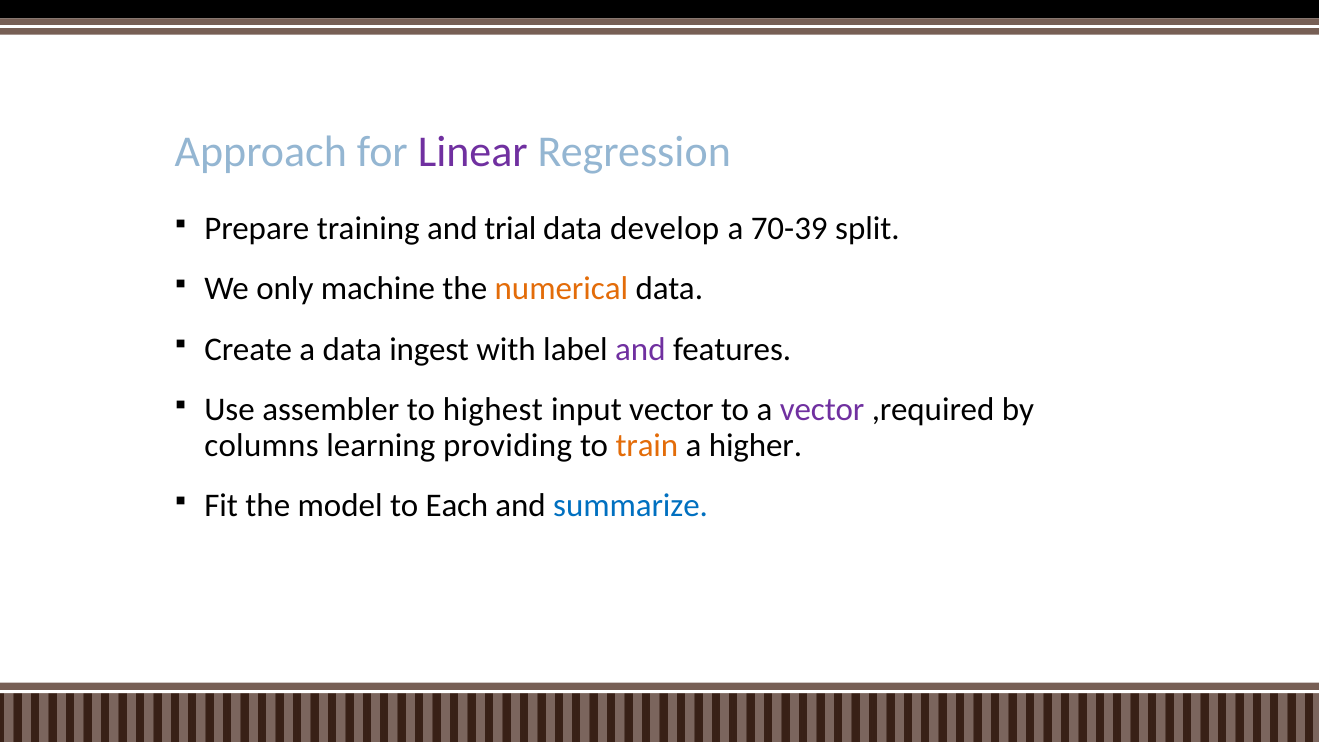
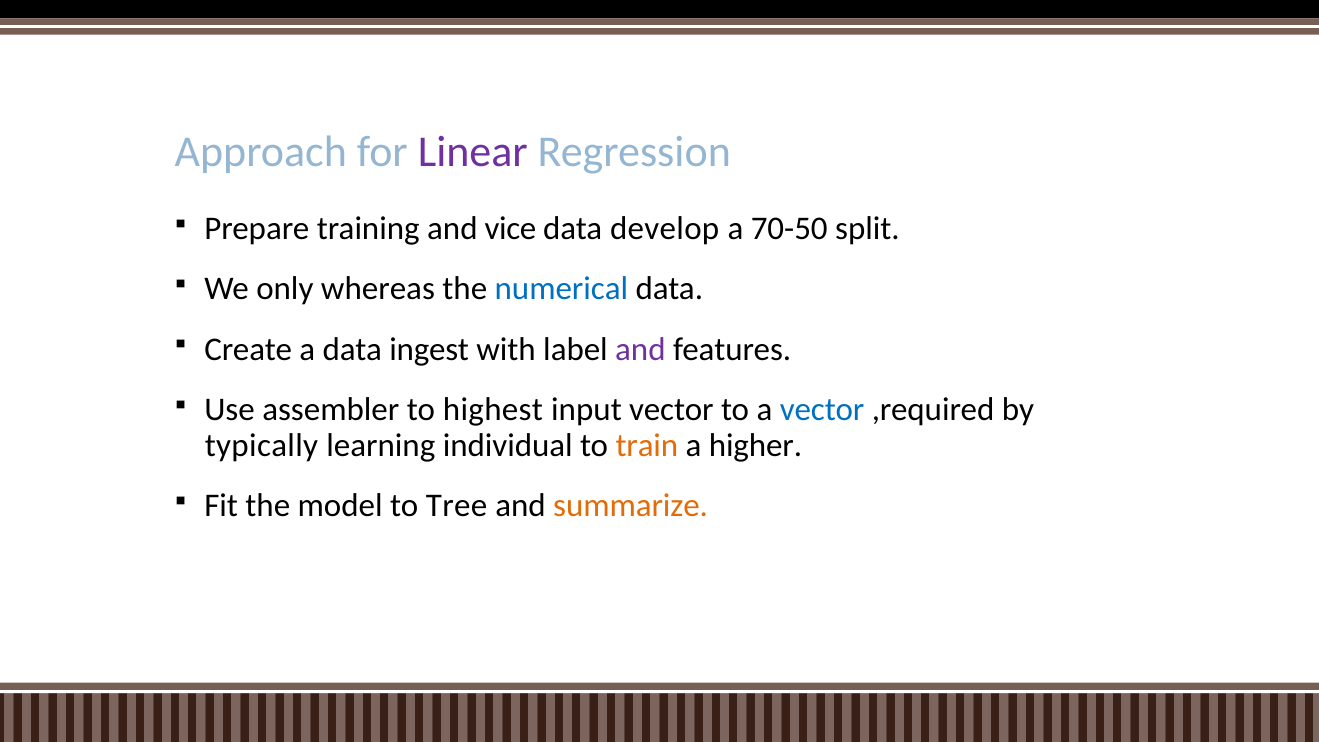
trial: trial -> vice
70-39: 70-39 -> 70-50
machine: machine -> whereas
numerical colour: orange -> blue
vector at (822, 410) colour: purple -> blue
columns: columns -> typically
providing: providing -> individual
Each: Each -> Tree
summarize colour: blue -> orange
